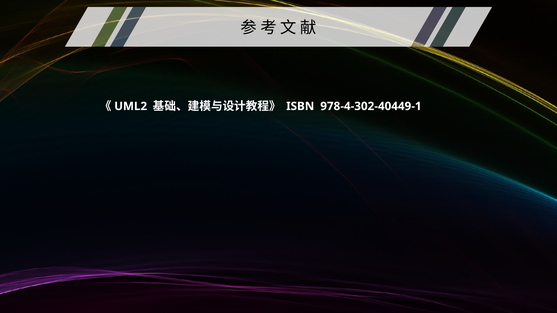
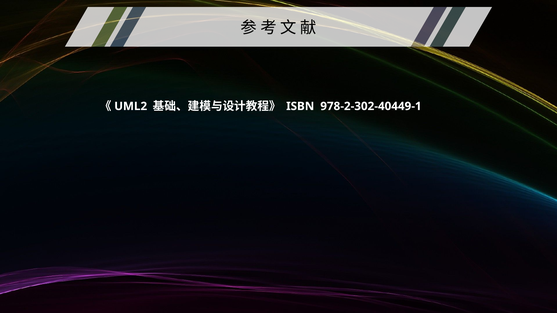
978-4-302-40449-1: 978-4-302-40449-1 -> 978-2-302-40449-1
